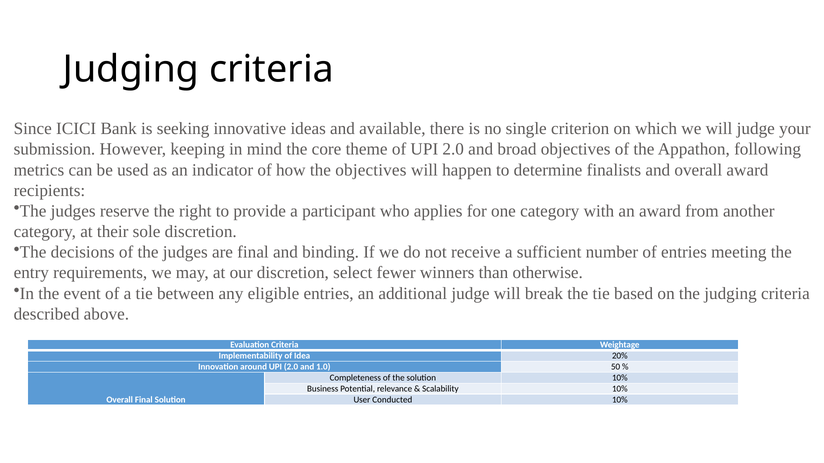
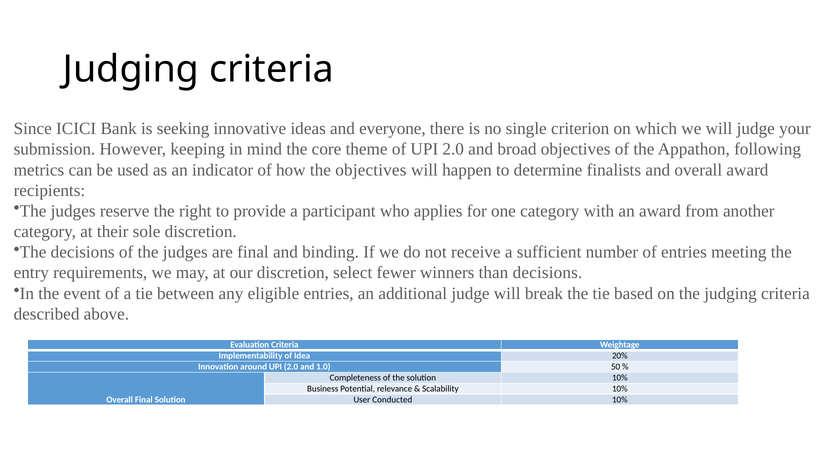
available: available -> everyone
than otherwise: otherwise -> decisions
